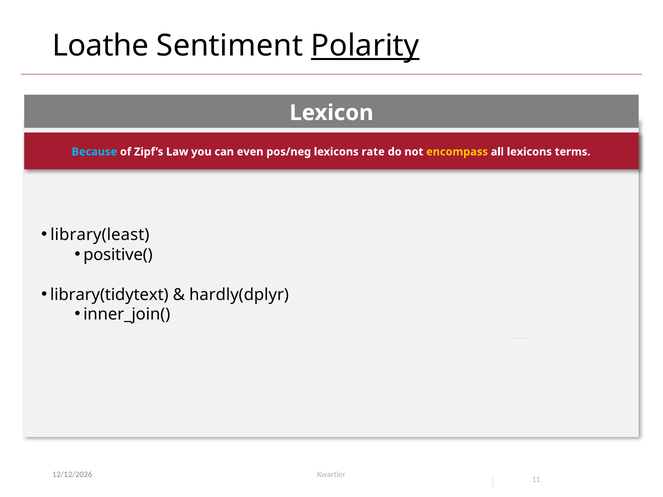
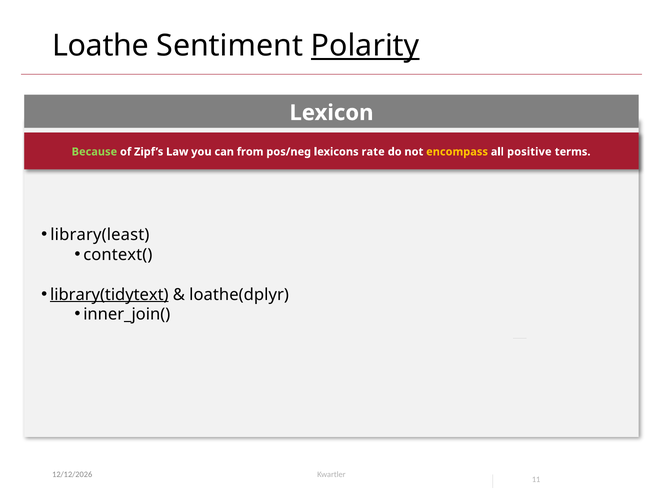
Because colour: light blue -> light green
even: even -> from
all lexicons: lexicons -> positive
positive(: positive( -> context(
library(tidytext underline: none -> present
hardly(dplyr: hardly(dplyr -> loathe(dplyr
